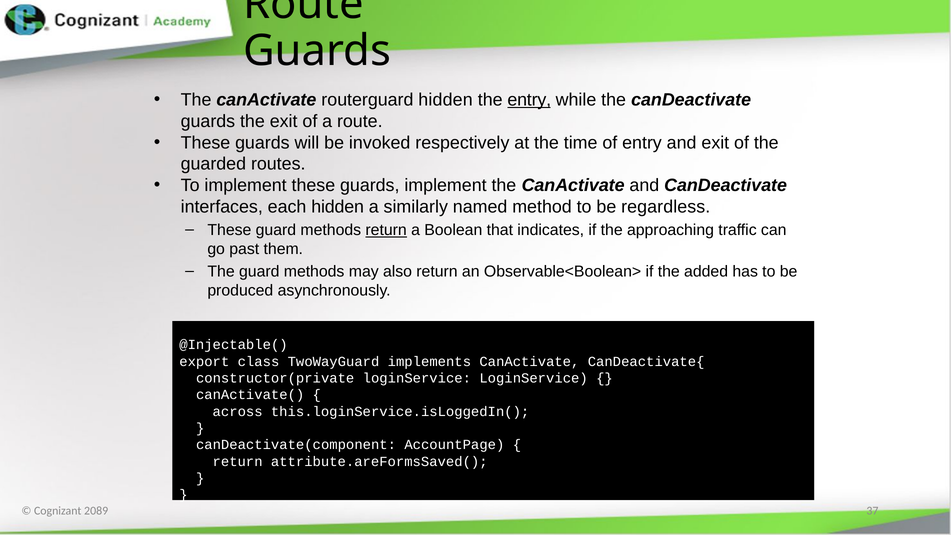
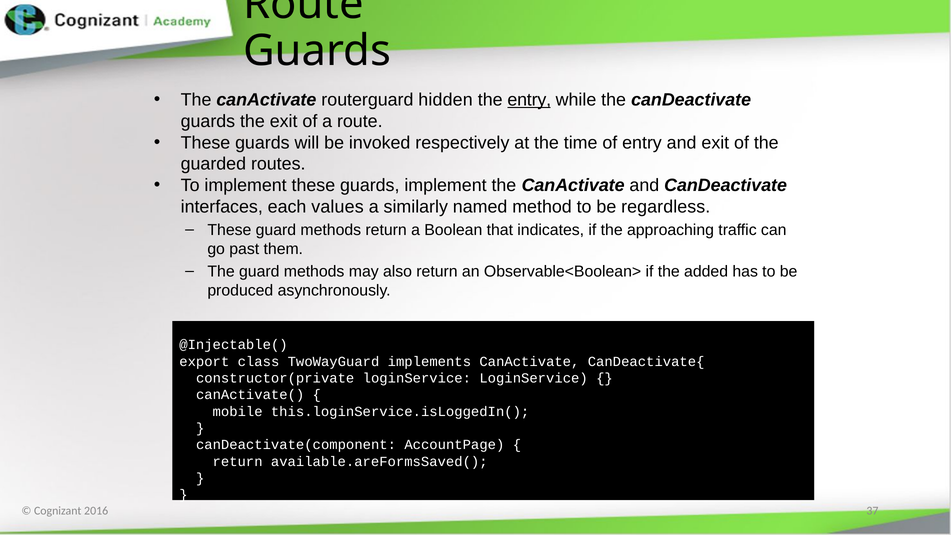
each hidden: hidden -> values
return at (386, 230) underline: present -> none
across: across -> mobile
attribute.areFormsSaved(: attribute.areFormsSaved( -> available.areFormsSaved(
2089: 2089 -> 2016
